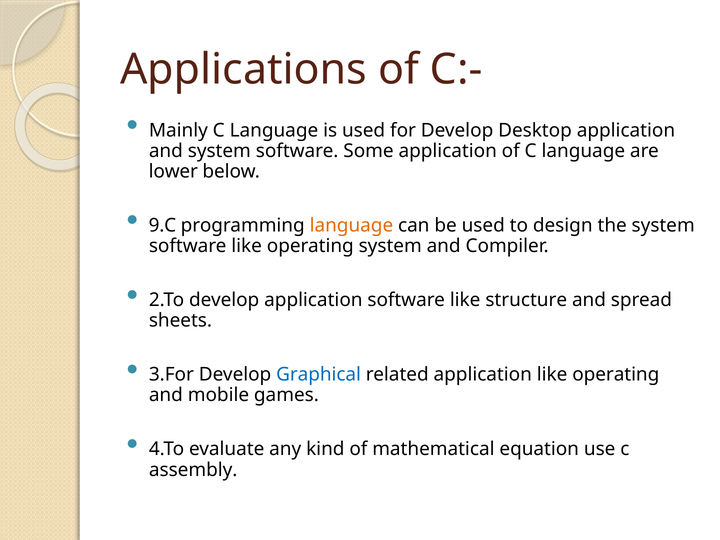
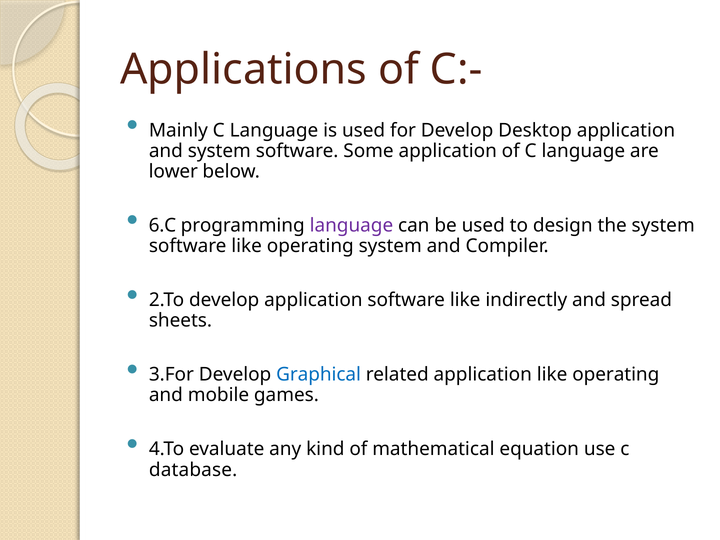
9.C: 9.C -> 6.C
language at (351, 225) colour: orange -> purple
structure: structure -> indirectly
assembly: assembly -> database
